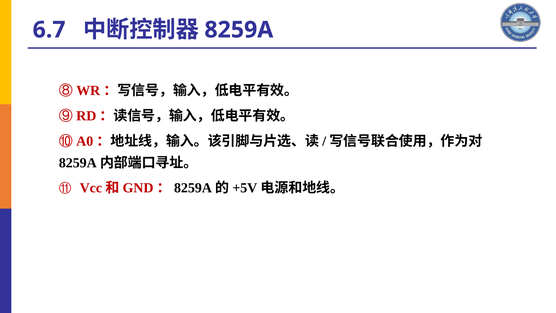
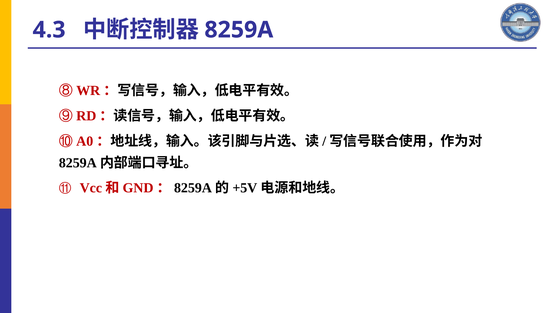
6.7: 6.7 -> 4.3
